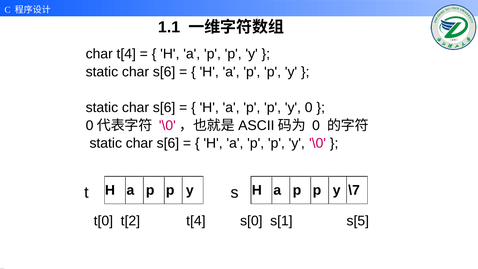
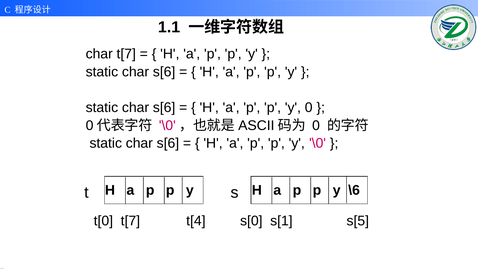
char t[4: t[4 -> t[7
\7: \7 -> \6
t[0 t[2: t[2 -> t[7
